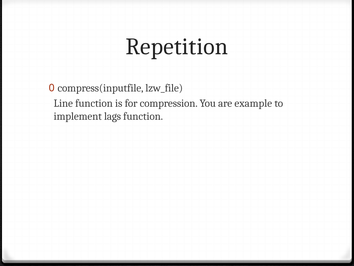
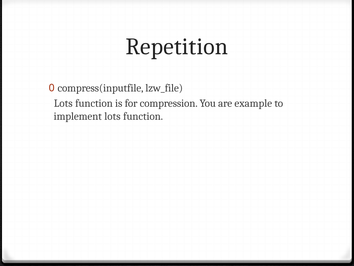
Line at (63, 103): Line -> Lots
implement lags: lags -> lots
